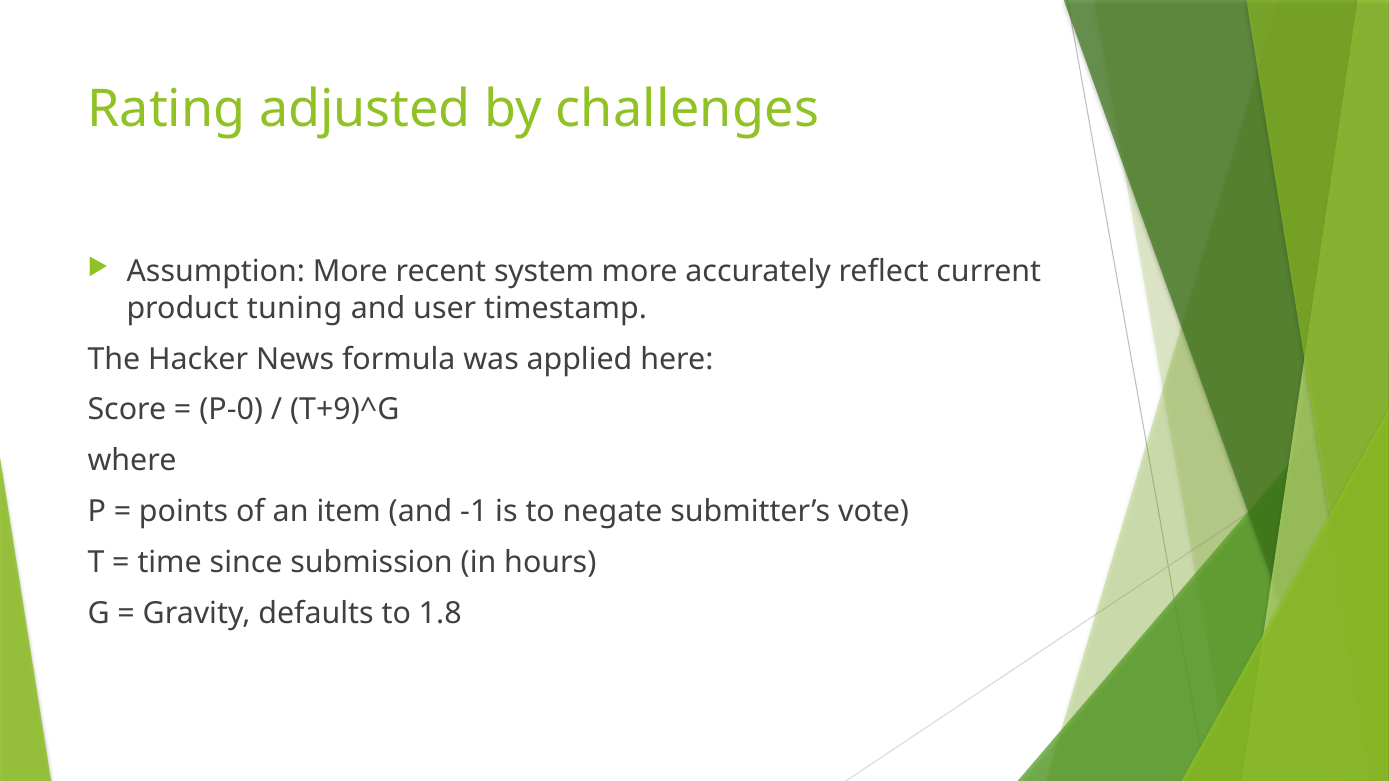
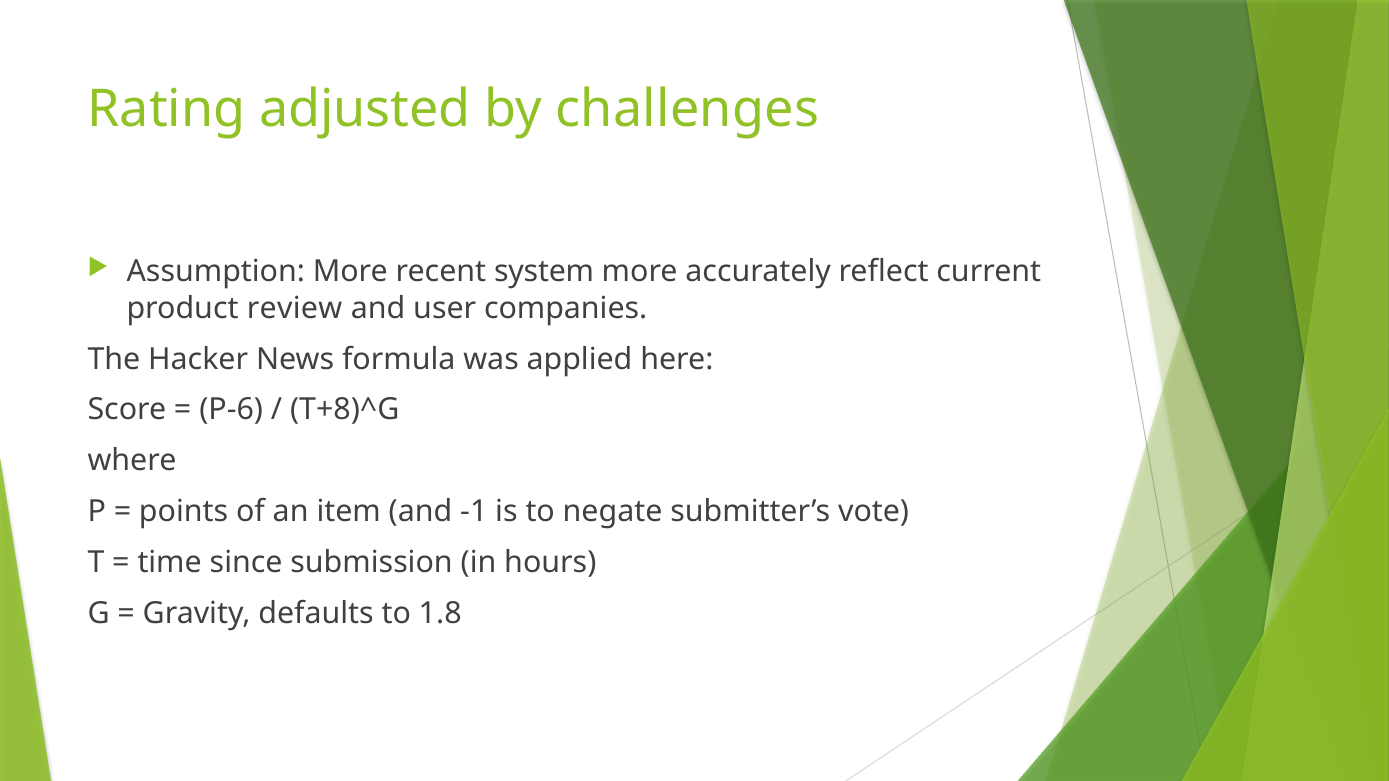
tuning: tuning -> review
timestamp: timestamp -> companies
P-0: P-0 -> P-6
T+9)^G: T+9)^G -> T+8)^G
